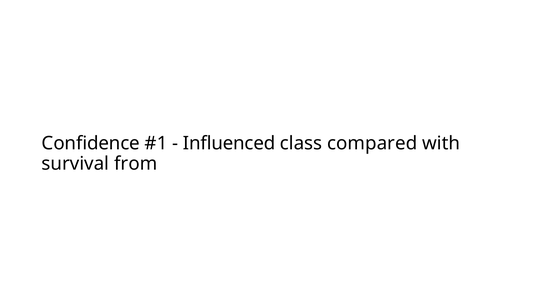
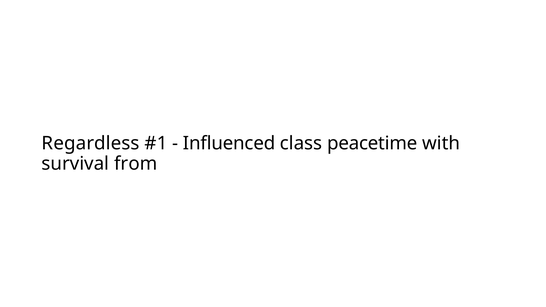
Confidence: Confidence -> Regardless
compared: compared -> peacetime
